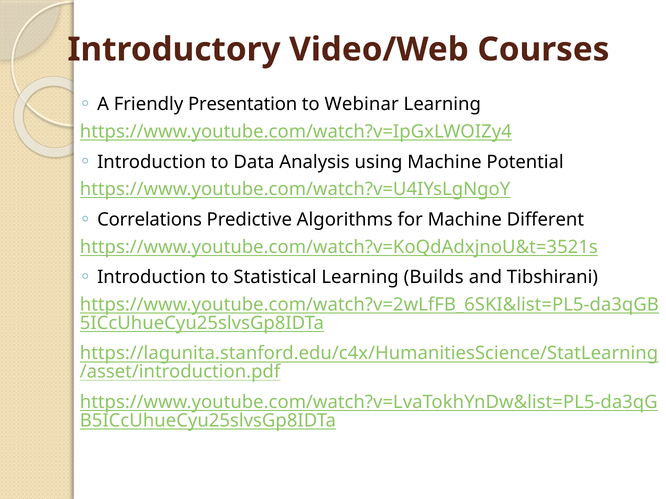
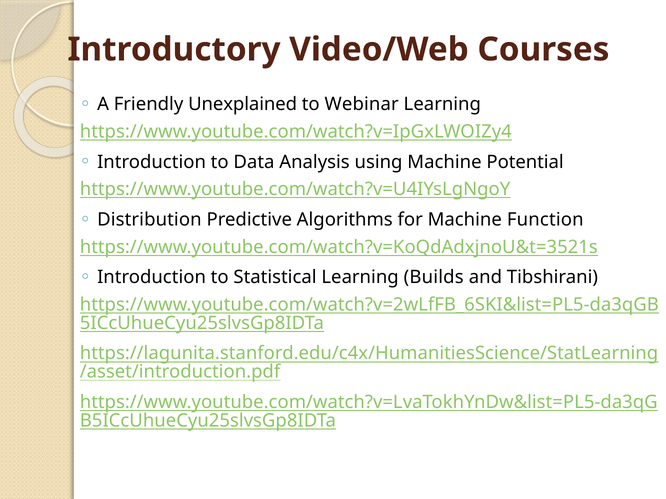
Presentation: Presentation -> Unexplained
Correlations: Correlations -> Distribution
Different: Different -> Function
